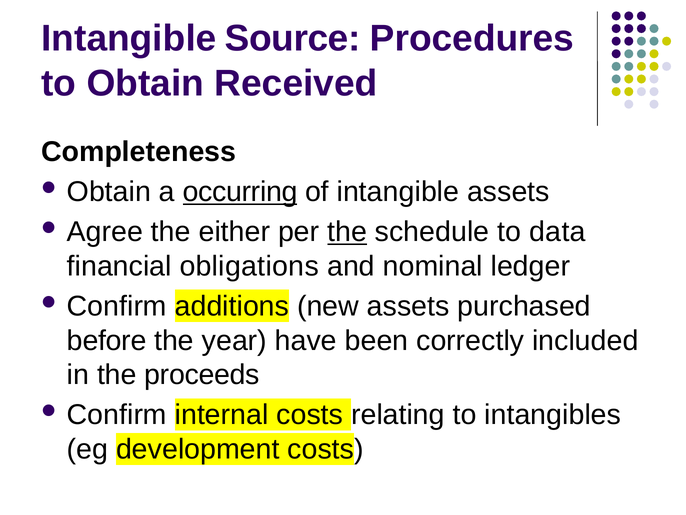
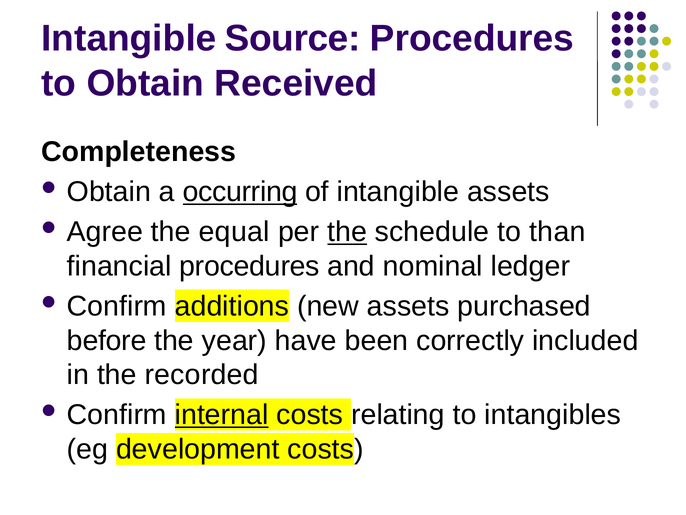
either: either -> equal
data: data -> than
financial obligations: obligations -> procedures
proceeds: proceeds -> recorded
internal underline: none -> present
